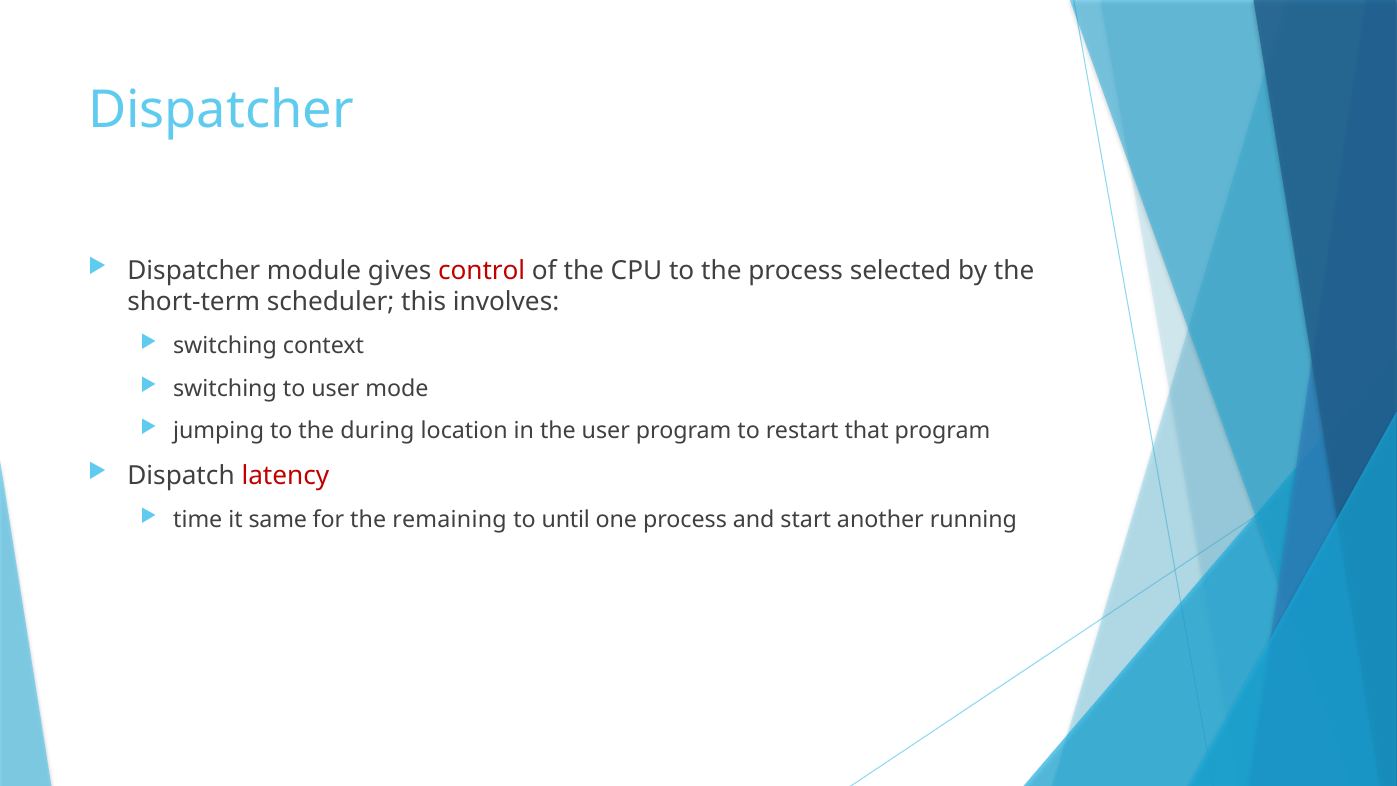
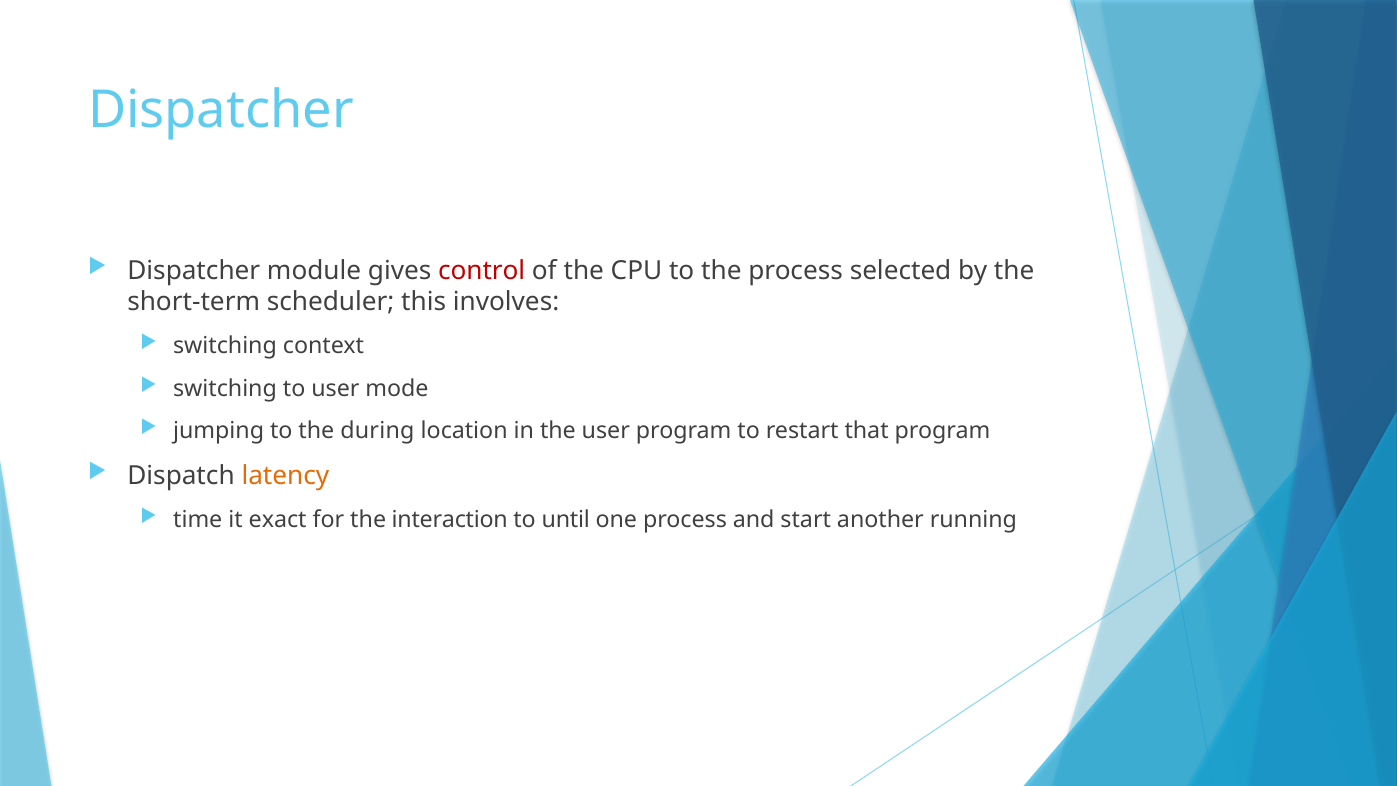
latency colour: red -> orange
same: same -> exact
remaining: remaining -> interaction
